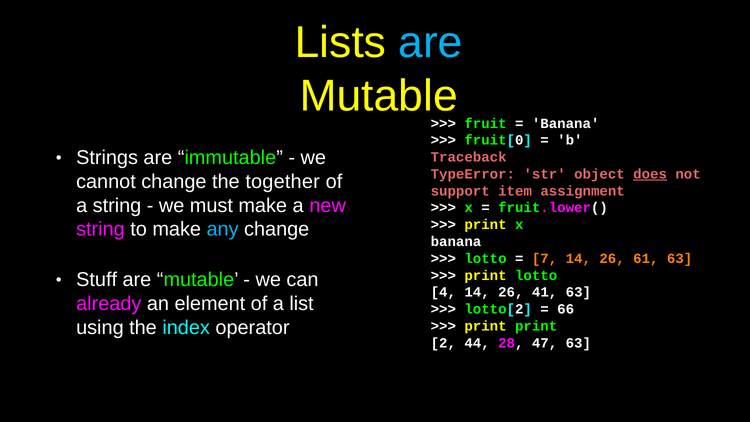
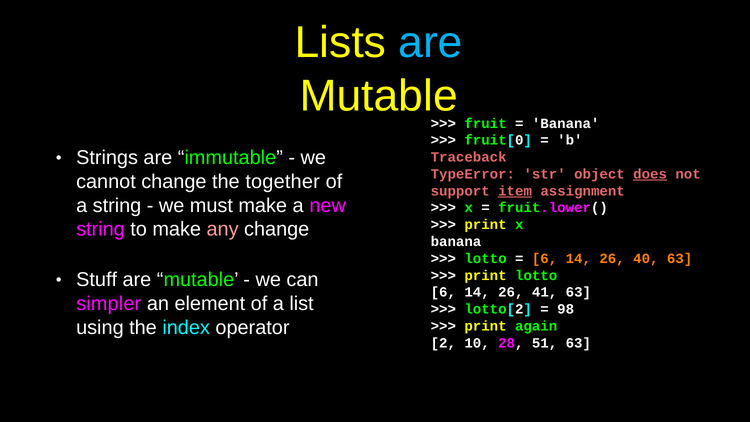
item underline: none -> present
any colour: light blue -> pink
7 at (545, 258): 7 -> 6
61: 61 -> 40
4 at (443, 292): 4 -> 6
already: already -> simpler
66: 66 -> 98
print print: print -> again
44: 44 -> 10
47: 47 -> 51
